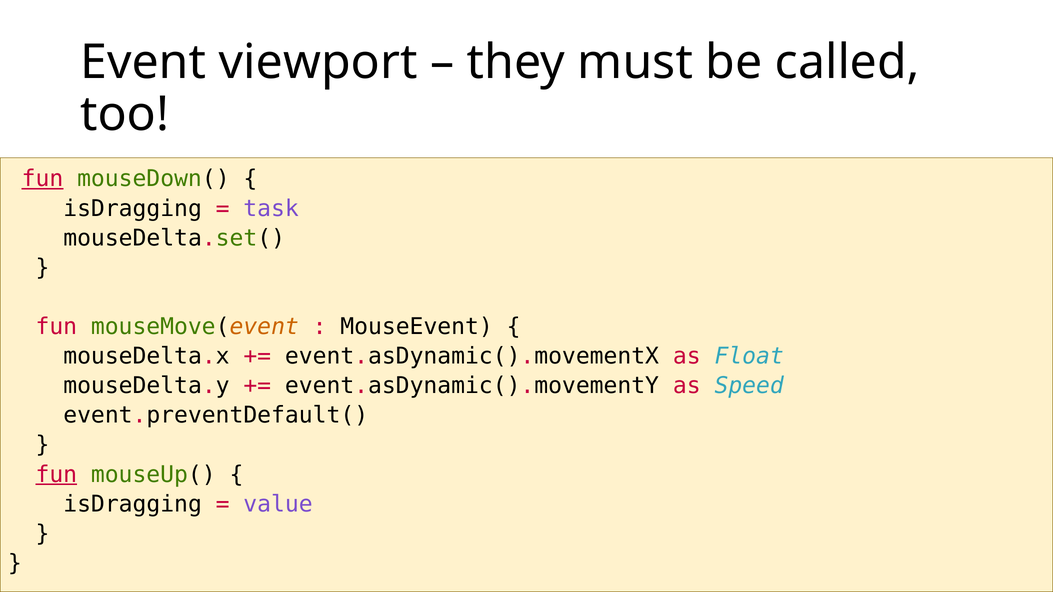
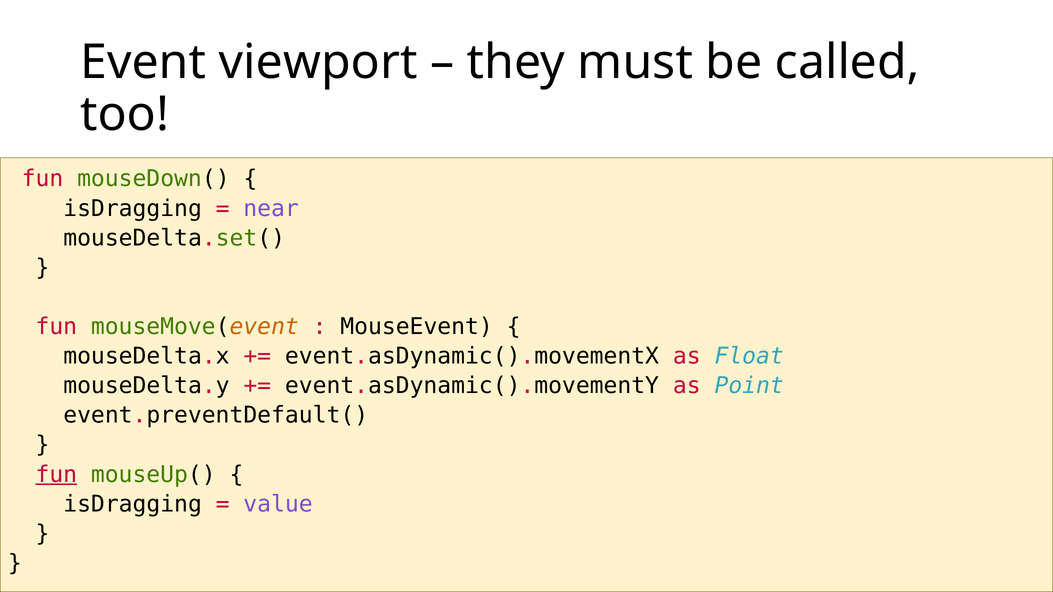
fun at (43, 179) underline: present -> none
task: task -> near
Speed: Speed -> Point
